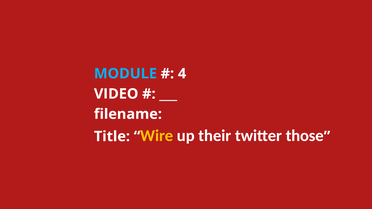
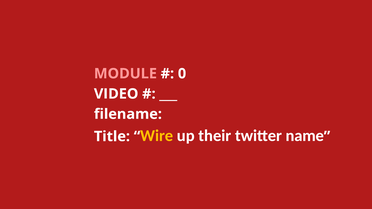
MODULE colour: light blue -> pink
4: 4 -> 0
those: those -> name
